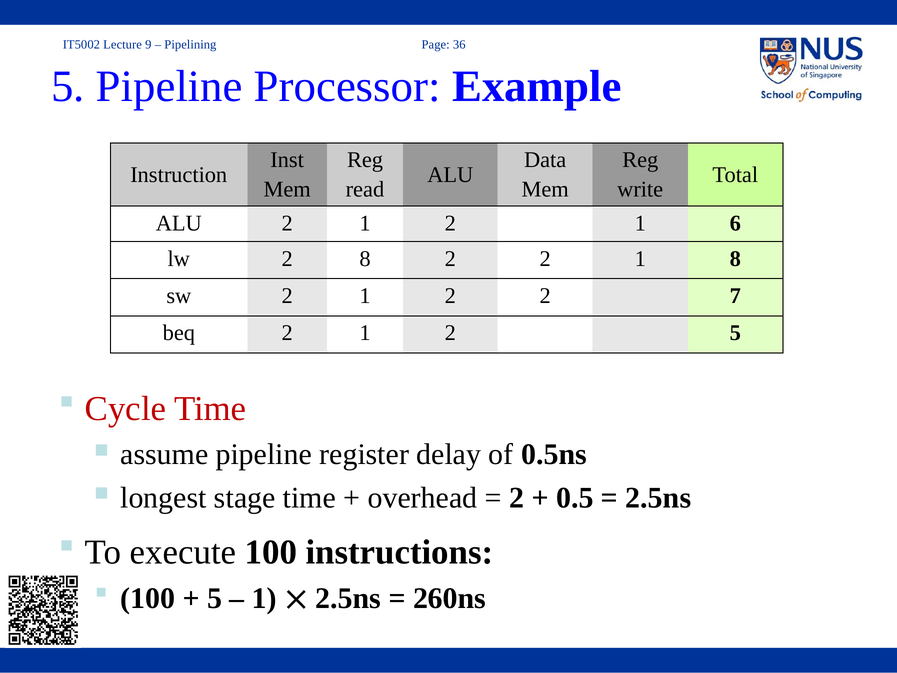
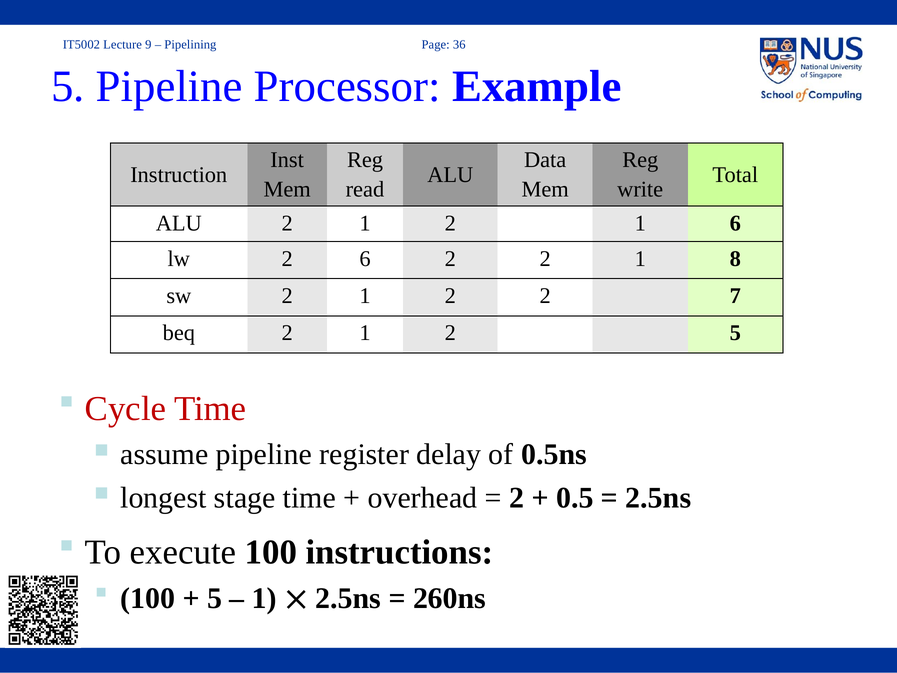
2 8: 8 -> 6
